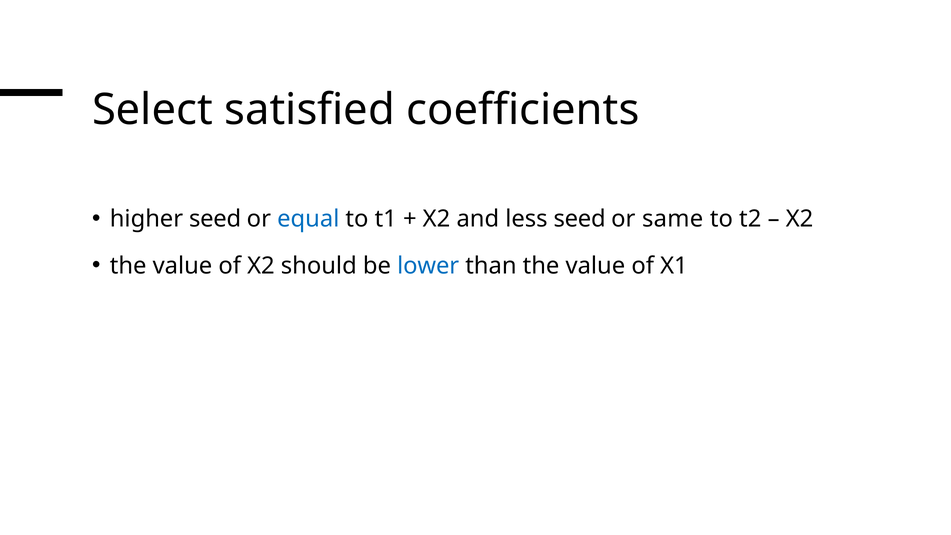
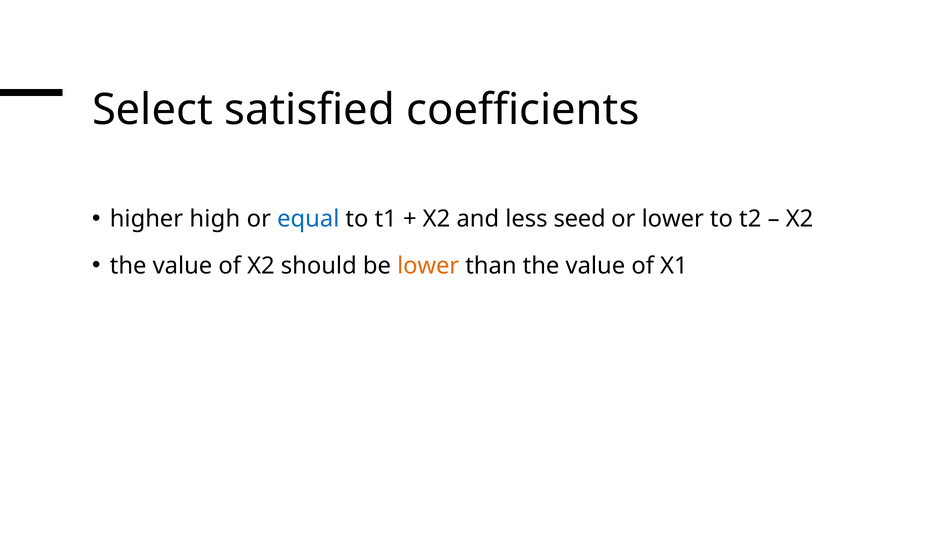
higher seed: seed -> high
or same: same -> lower
lower at (428, 266) colour: blue -> orange
